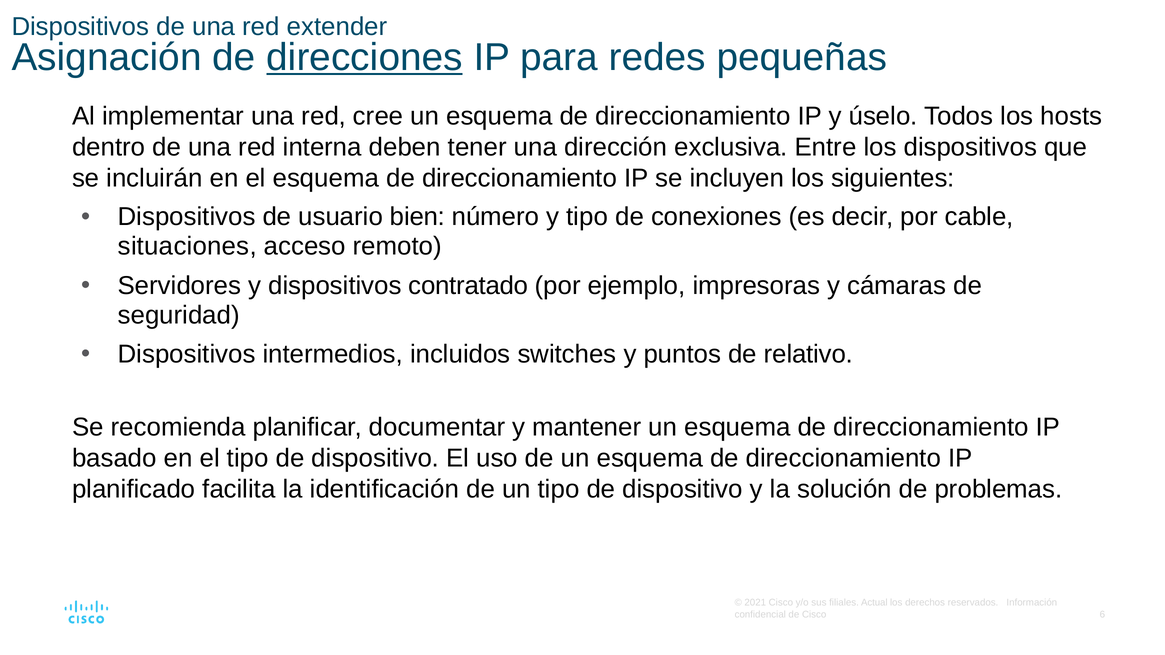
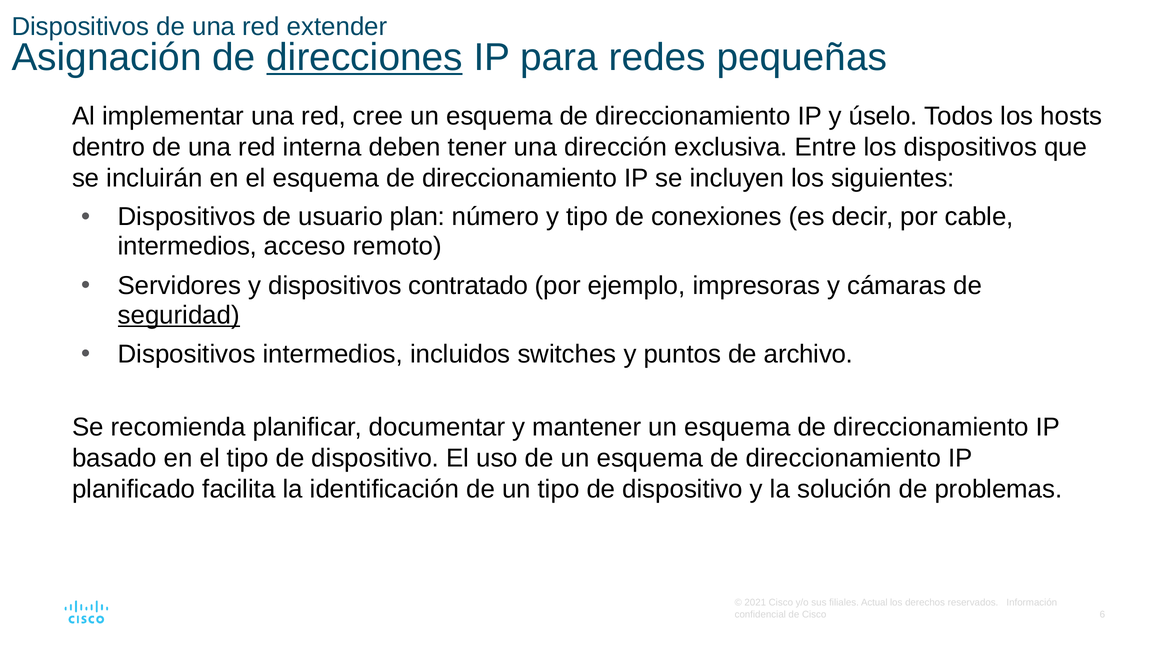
bien: bien -> plan
situaciones at (187, 247): situaciones -> intermedios
seguridad underline: none -> present
relativo: relativo -> archivo
